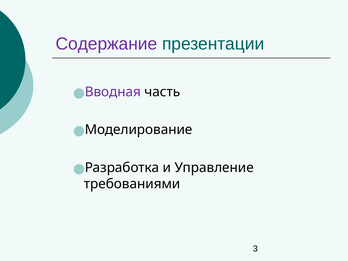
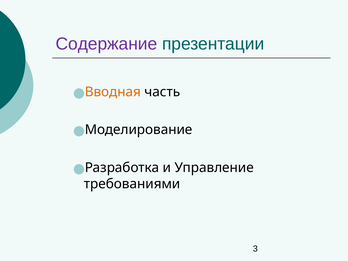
Вводная colour: purple -> orange
